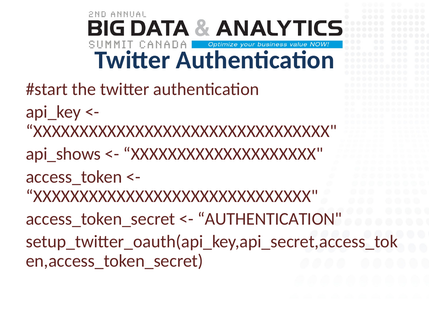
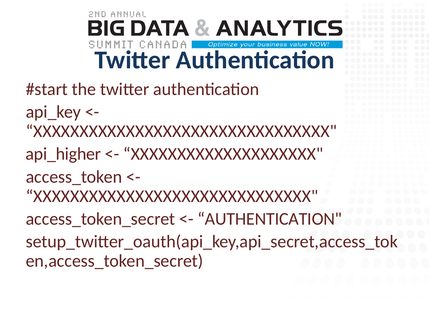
api_shows: api_shows -> api_higher
